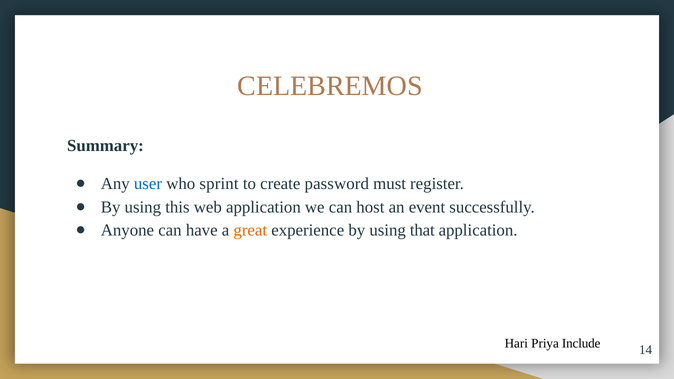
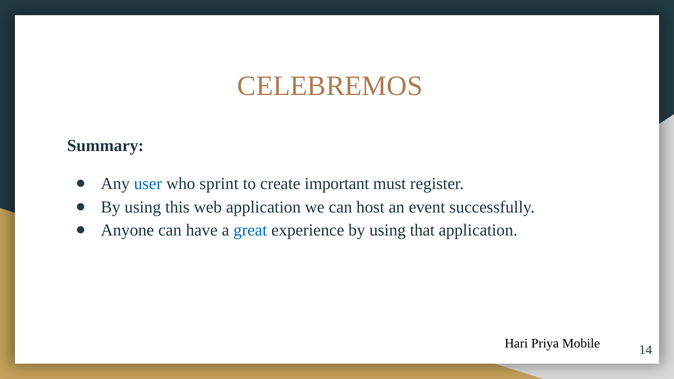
password: password -> important
great colour: orange -> blue
Include: Include -> Mobile
